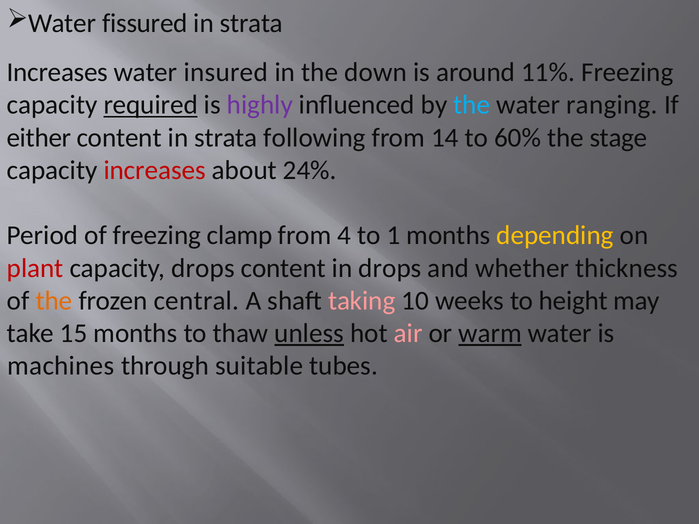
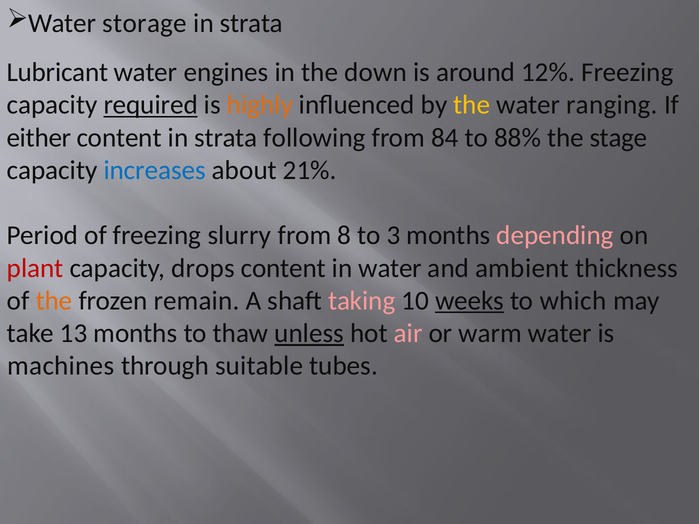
fissured: fissured -> storage
Increases at (57, 72): Increases -> Lubricant
insured: insured -> engines
11%: 11% -> 12%
highly colour: purple -> orange
the at (472, 105) colour: light blue -> yellow
14: 14 -> 84
60%: 60% -> 88%
increases at (155, 170) colour: red -> blue
24%: 24% -> 21%
clamp: clamp -> slurry
4: 4 -> 8
1: 1 -> 3
depending colour: yellow -> pink
in drops: drops -> water
whether: whether -> ambient
central: central -> remain
weeks underline: none -> present
height: height -> which
15: 15 -> 13
warm underline: present -> none
